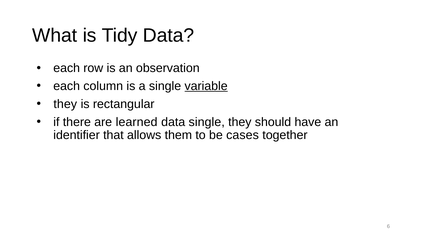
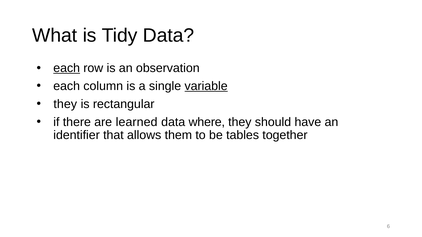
each at (67, 68) underline: none -> present
data single: single -> where
cases: cases -> tables
